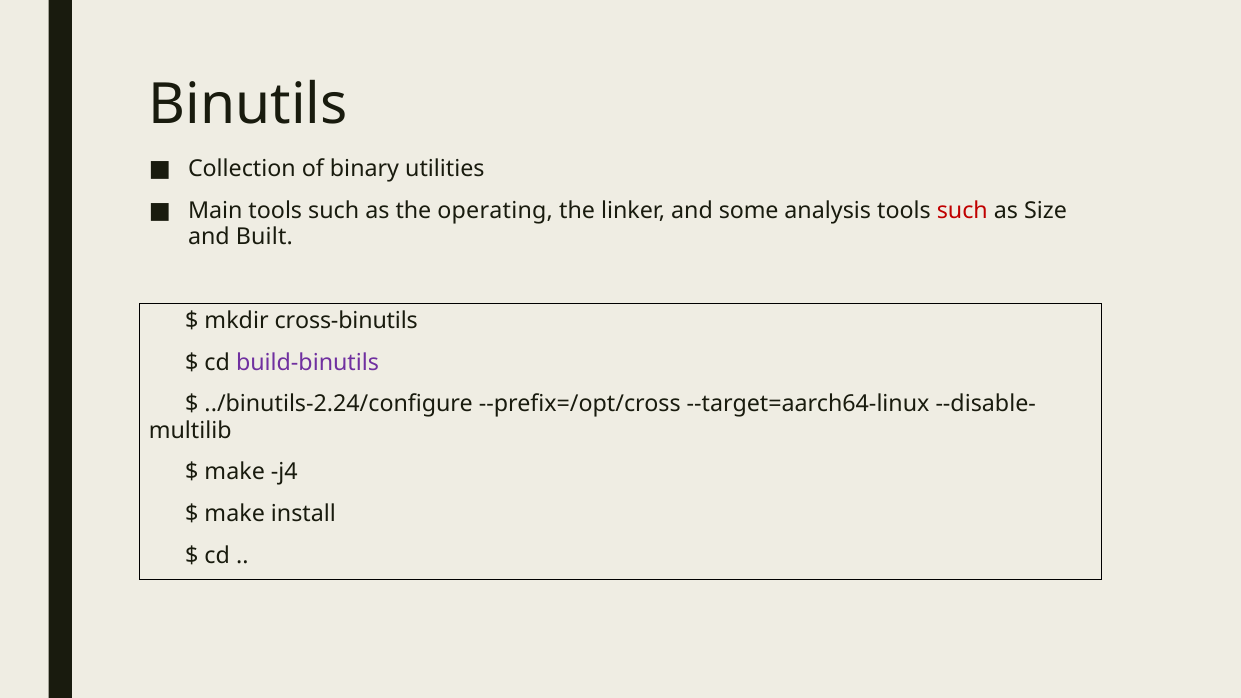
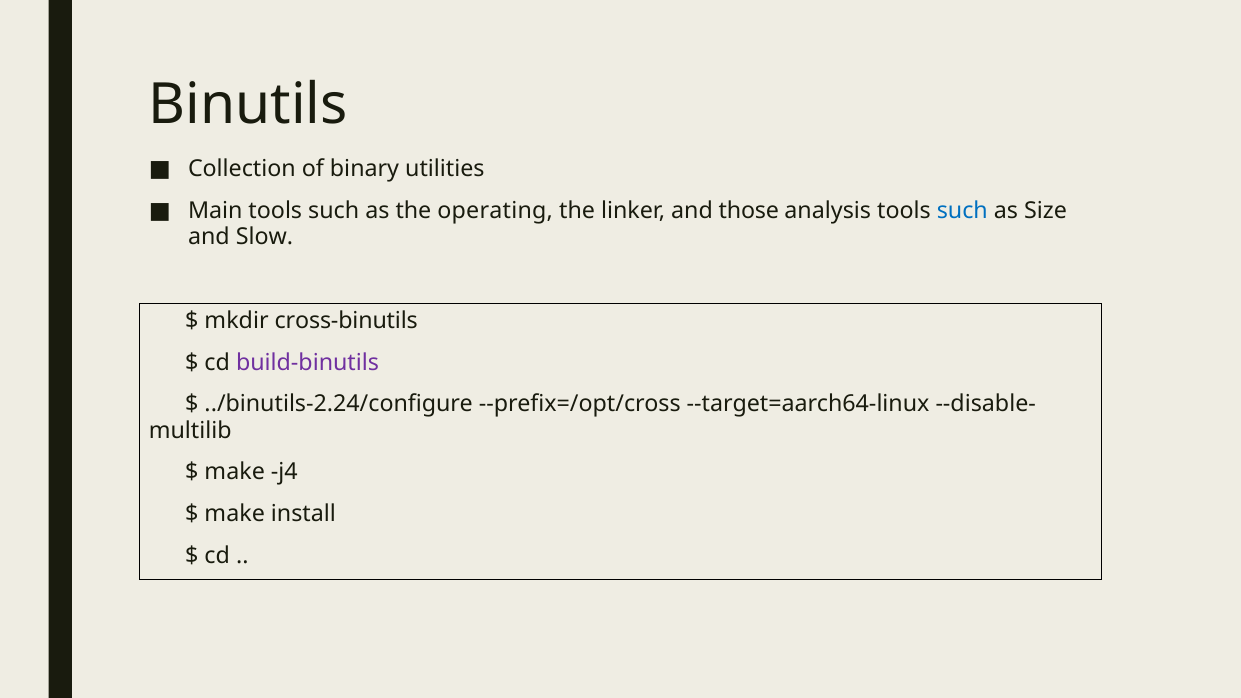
some: some -> those
such at (962, 211) colour: red -> blue
Built: Built -> Slow
